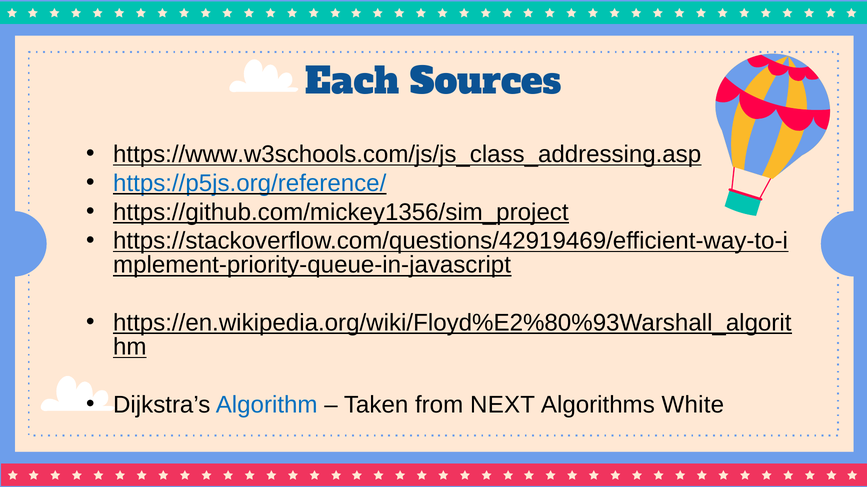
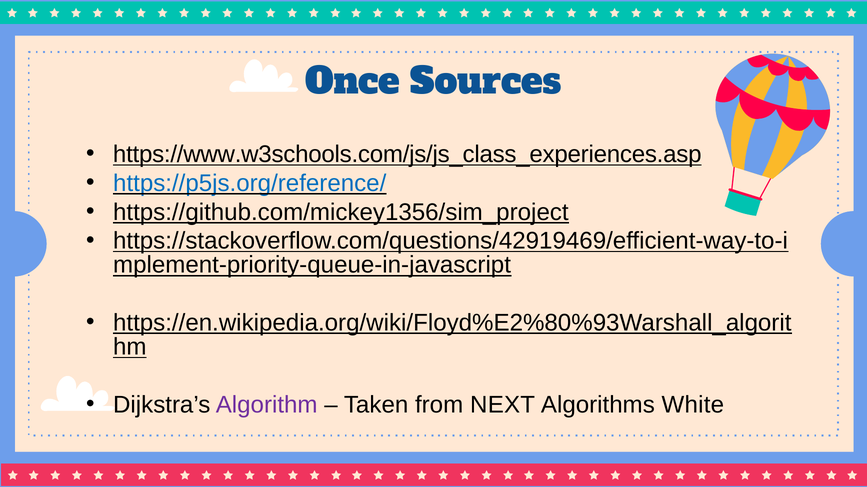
Each: Each -> Once
https://www.w3schools.com/js/js_class_addressing.asp: https://www.w3schools.com/js/js_class_addressing.asp -> https://www.w3schools.com/js/js_class_experiences.asp
Algorithm colour: blue -> purple
